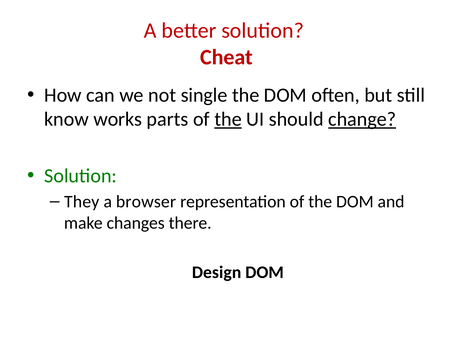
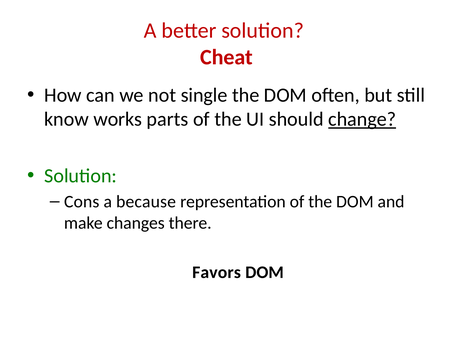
the at (228, 119) underline: present -> none
They: They -> Cons
browser: browser -> because
Design: Design -> Favors
